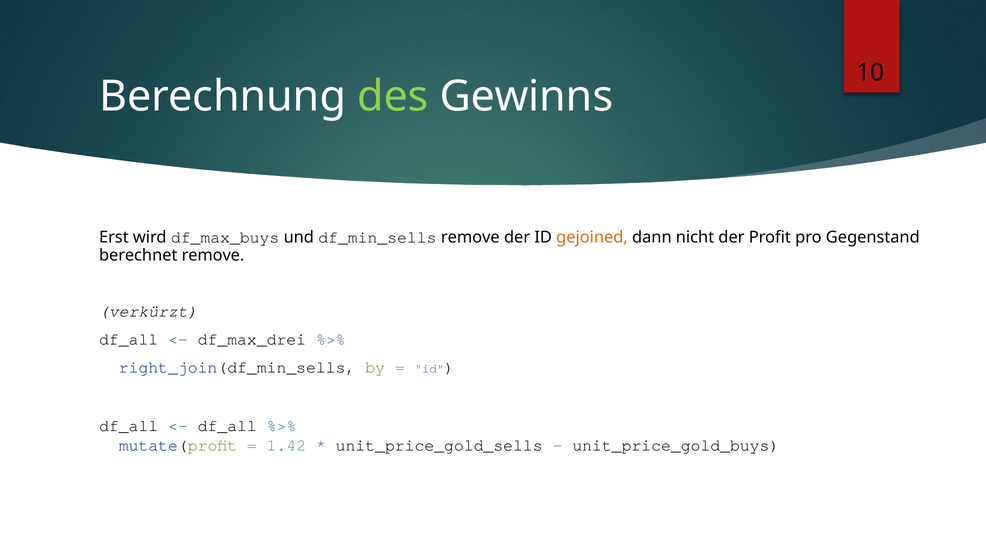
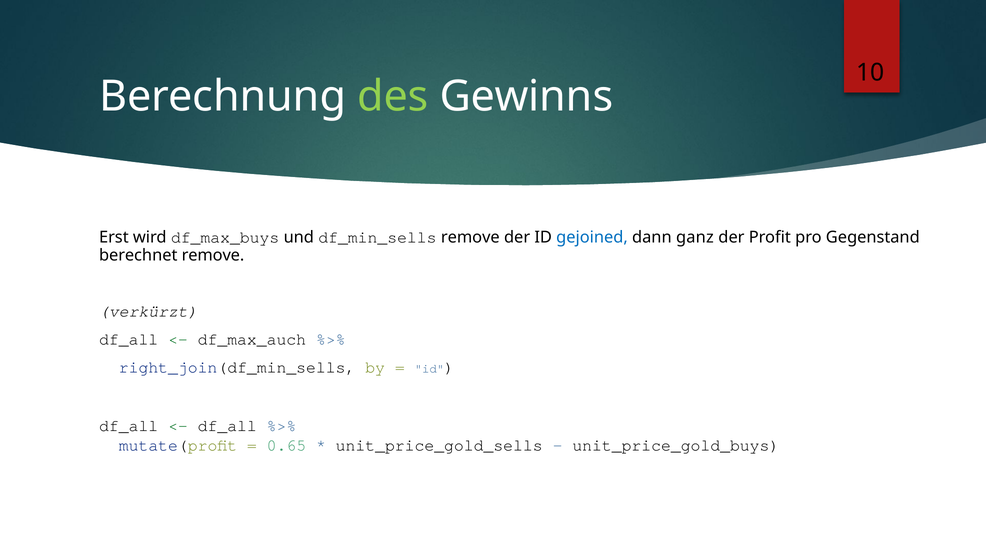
gejoined colour: orange -> blue
nicht: nicht -> ganz
df_max_drei: df_max_drei -> df_max_auch
1.42: 1.42 -> 0.65
